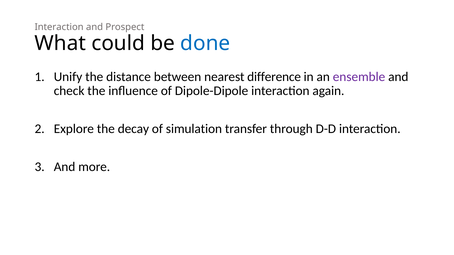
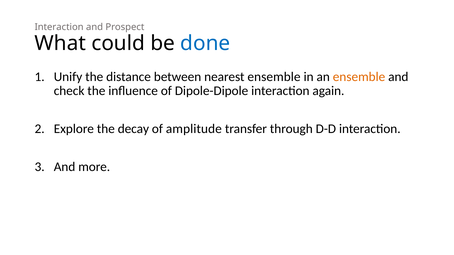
nearest difference: difference -> ensemble
ensemble at (359, 77) colour: purple -> orange
simulation: simulation -> amplitude
